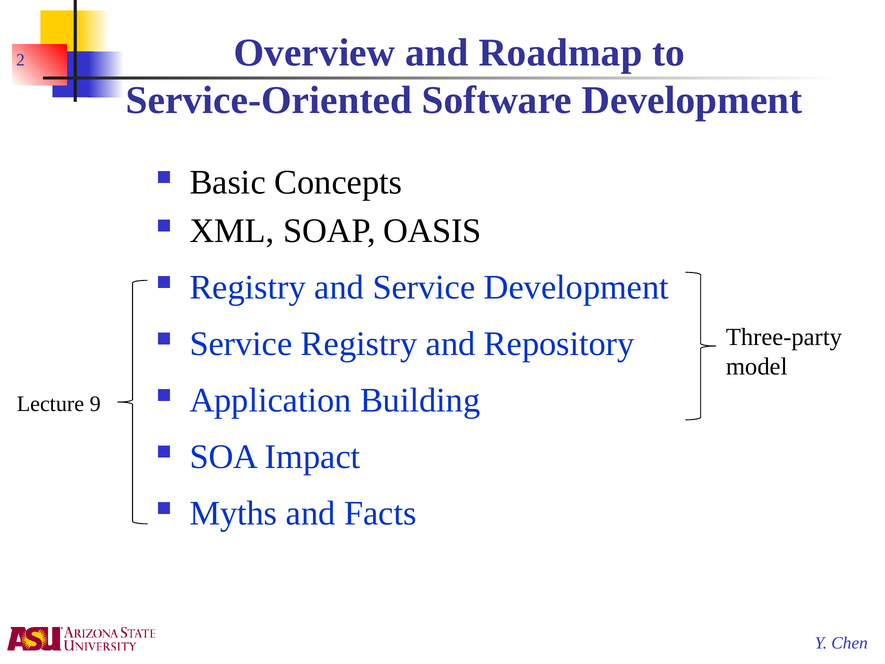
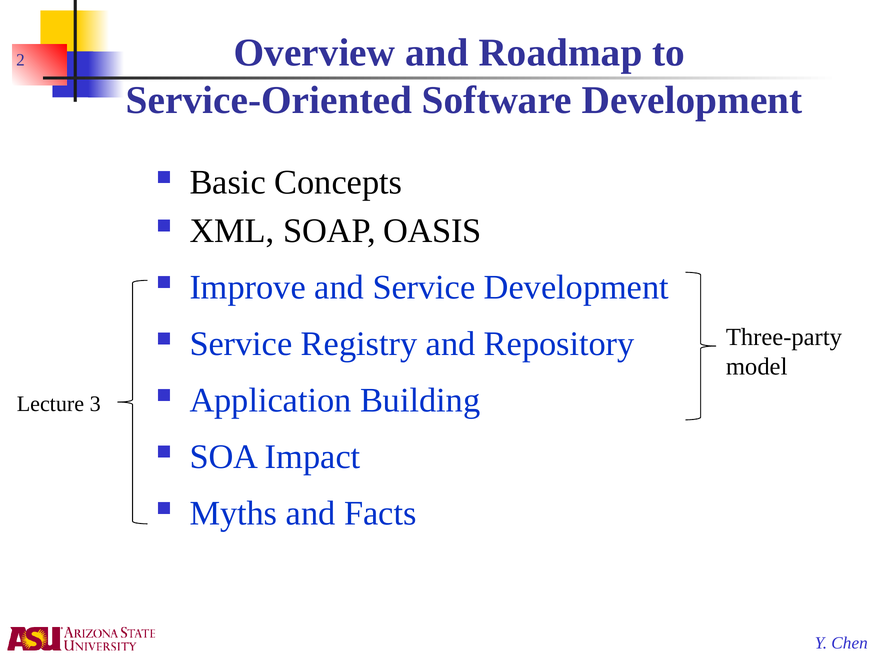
Registry at (248, 287): Registry -> Improve
9: 9 -> 3
